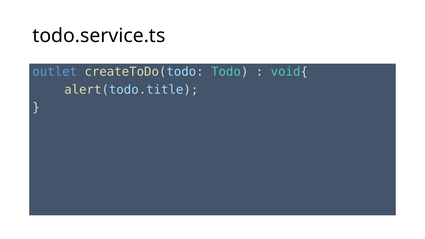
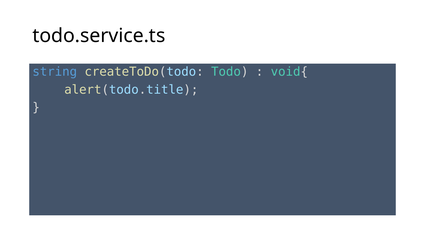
outlet: outlet -> string
